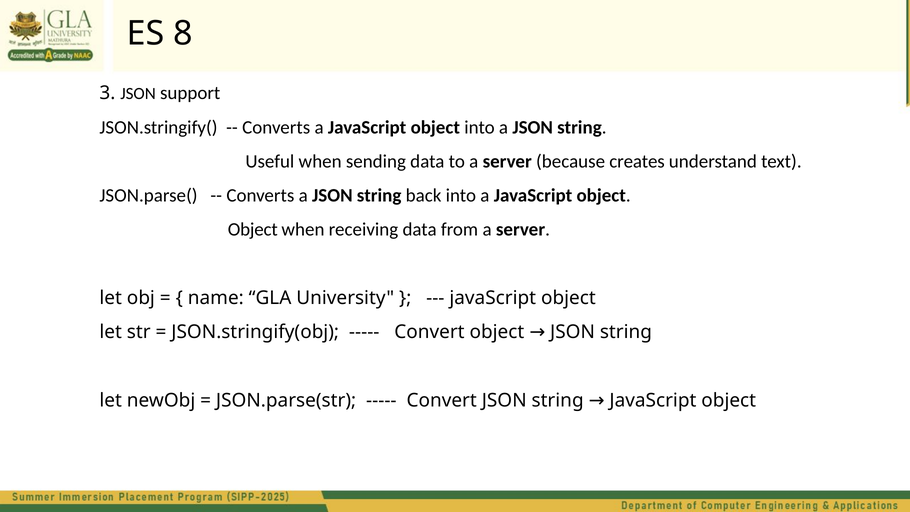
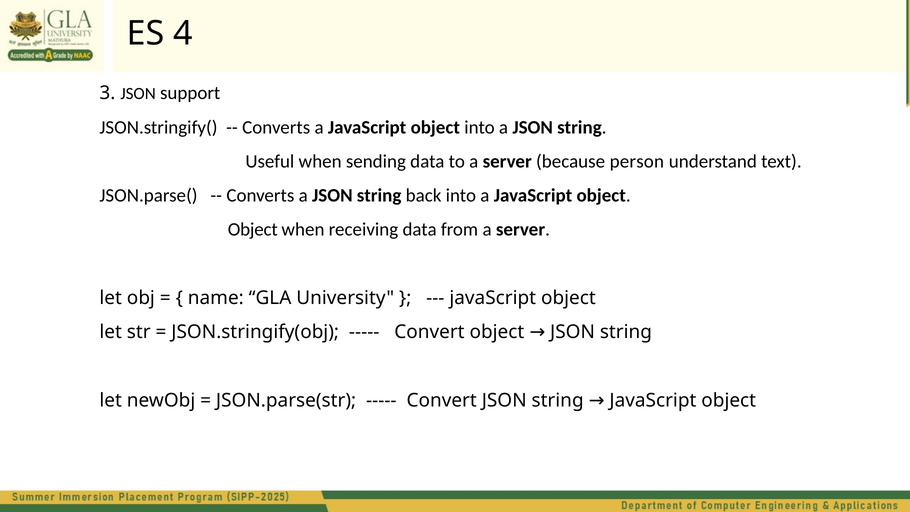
8: 8 -> 4
creates: creates -> person
